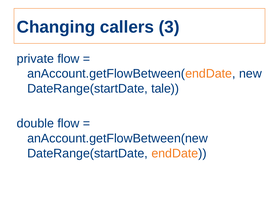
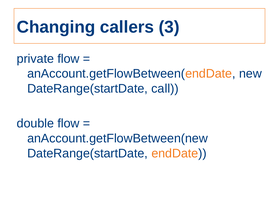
tale: tale -> call
